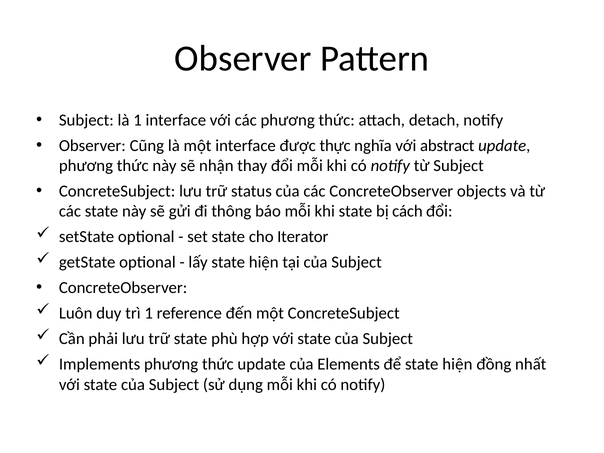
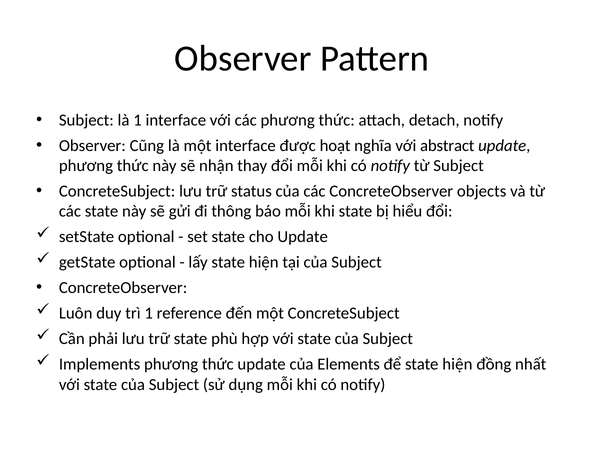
thực: thực -> hoạt
cách: cách -> hiểu
cho Iterator: Iterator -> Update
